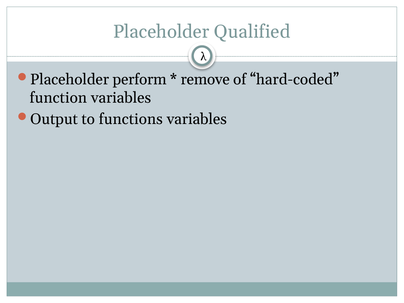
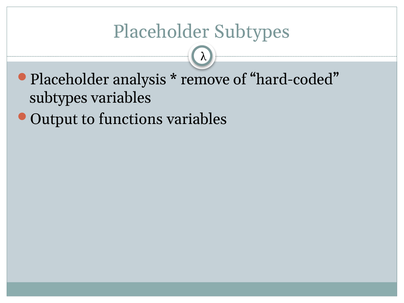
Placeholder Qualified: Qualified -> Subtypes
perform: perform -> analysis
function at (58, 98): function -> subtypes
